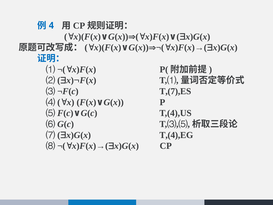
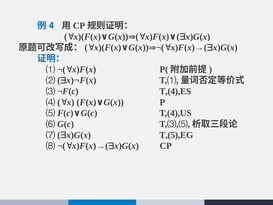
T,(7),ES: T,(7),ES -> T,(4),ES
T,(4),EG: T,(4),EG -> T,(5),EG
